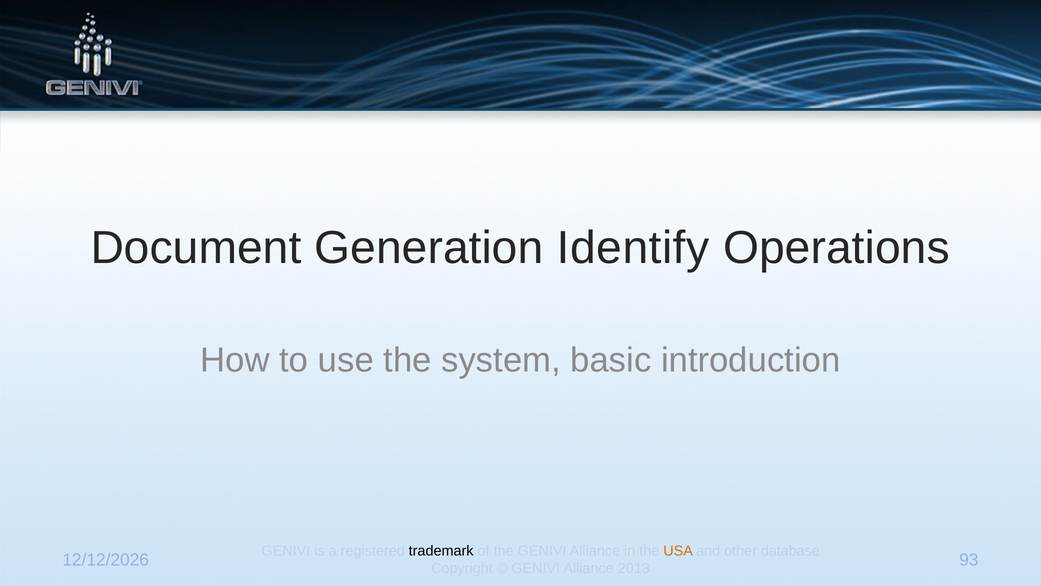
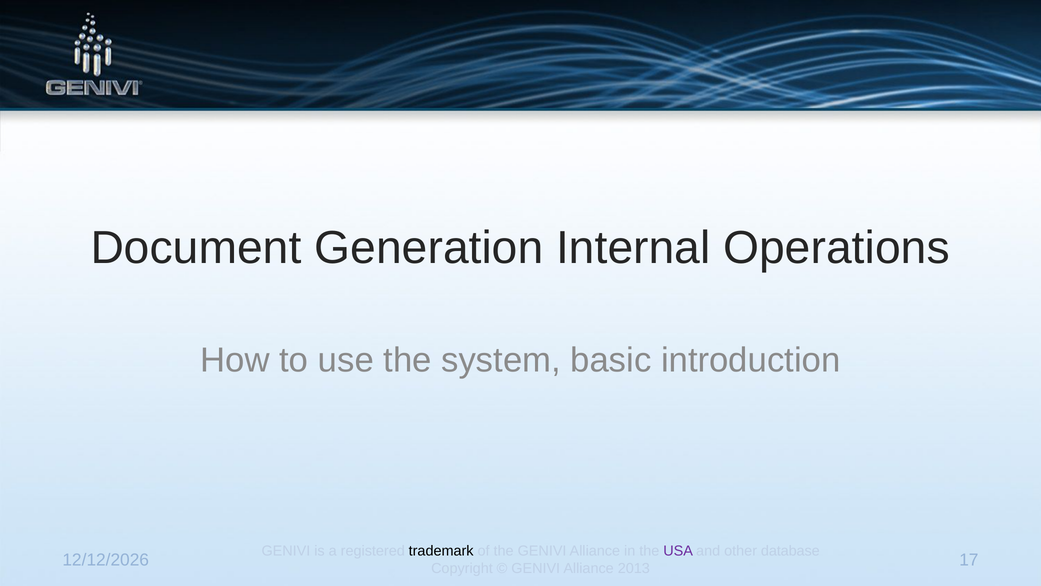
Identify: Identify -> Internal
USA colour: orange -> purple
93: 93 -> 17
